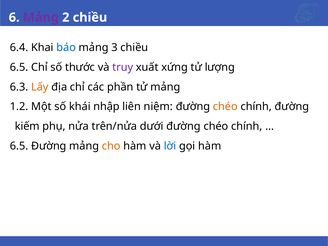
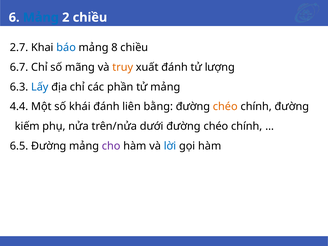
Mảng at (41, 17) colour: purple -> blue
6.4: 6.4 -> 2.7
3: 3 -> 8
6.5 at (19, 67): 6.5 -> 6.7
thước: thước -> mãng
truy colour: purple -> orange
xuất xứng: xứng -> đánh
Lấy colour: orange -> blue
1.2: 1.2 -> 4.4
khái nhập: nhập -> đánh
niệm: niệm -> bằng
cho colour: orange -> purple
